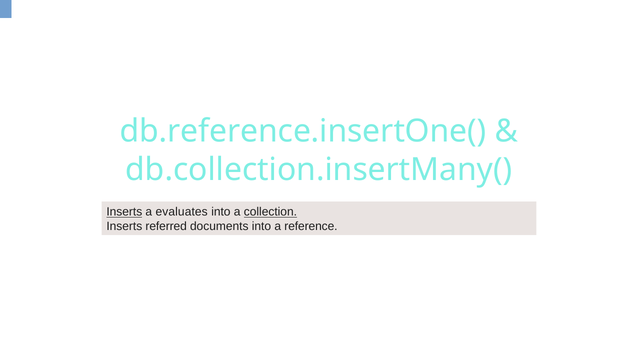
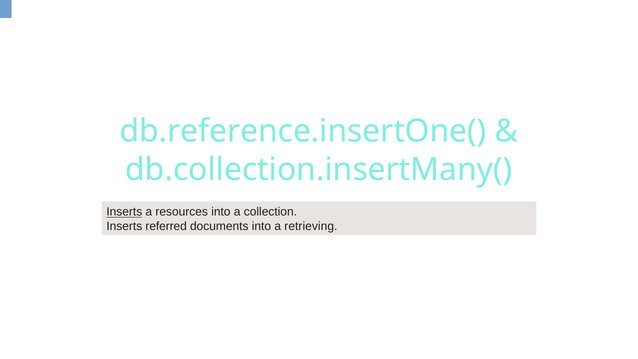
evaluates: evaluates -> resources
collection underline: present -> none
reference: reference -> retrieving
